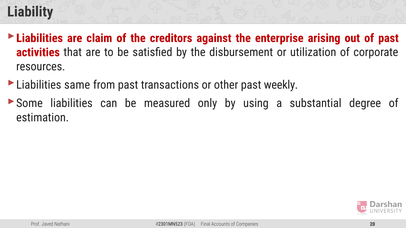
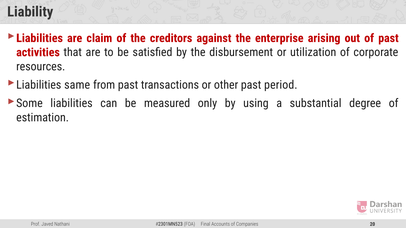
weekly: weekly -> period
